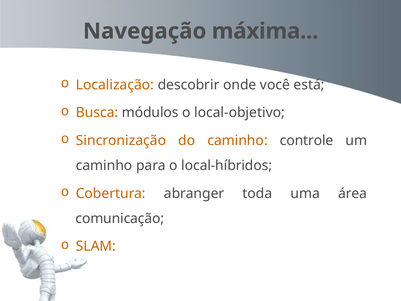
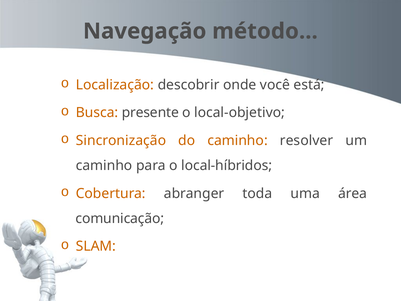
máxima: máxima -> método
módulos: módulos -> presente
controle: controle -> resolver
